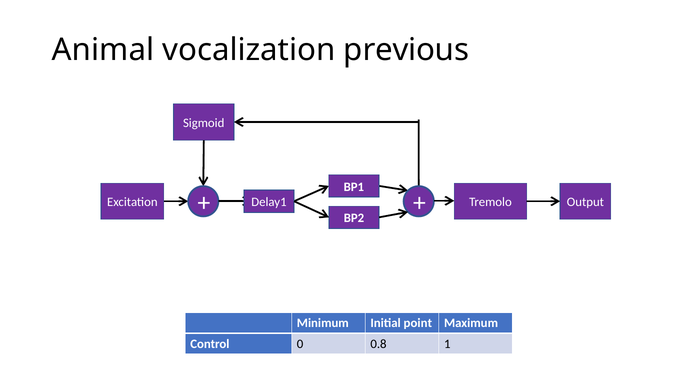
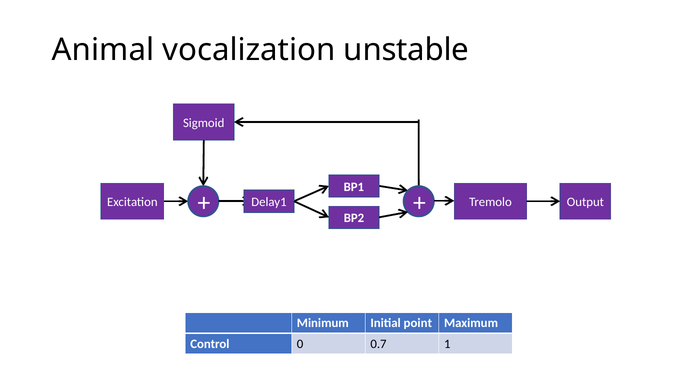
previous: previous -> unstable
0.8: 0.8 -> 0.7
